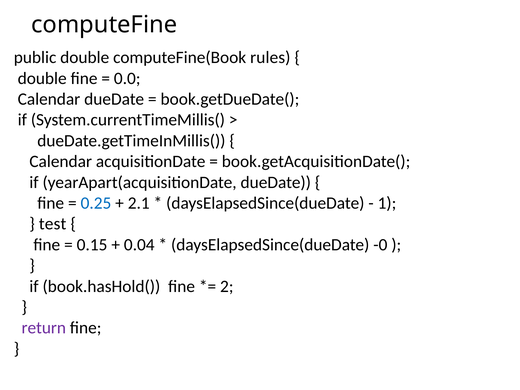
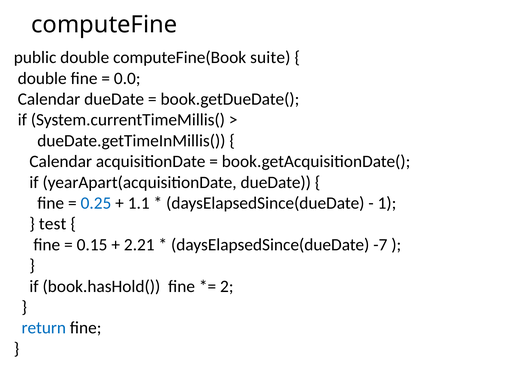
rules: rules -> suite
2.1: 2.1 -> 1.1
0.04: 0.04 -> 2.21
-0: -0 -> -7
return colour: purple -> blue
